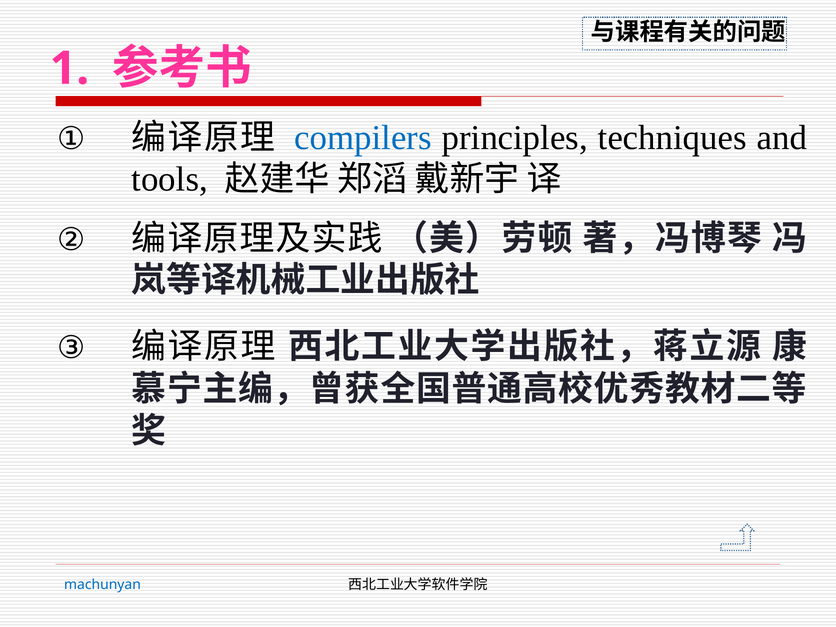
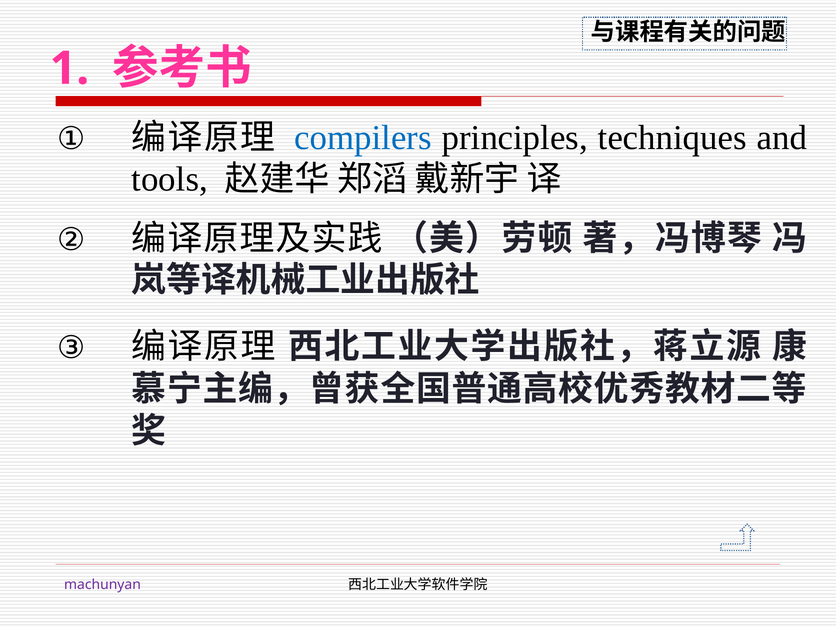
machunyan colour: blue -> purple
